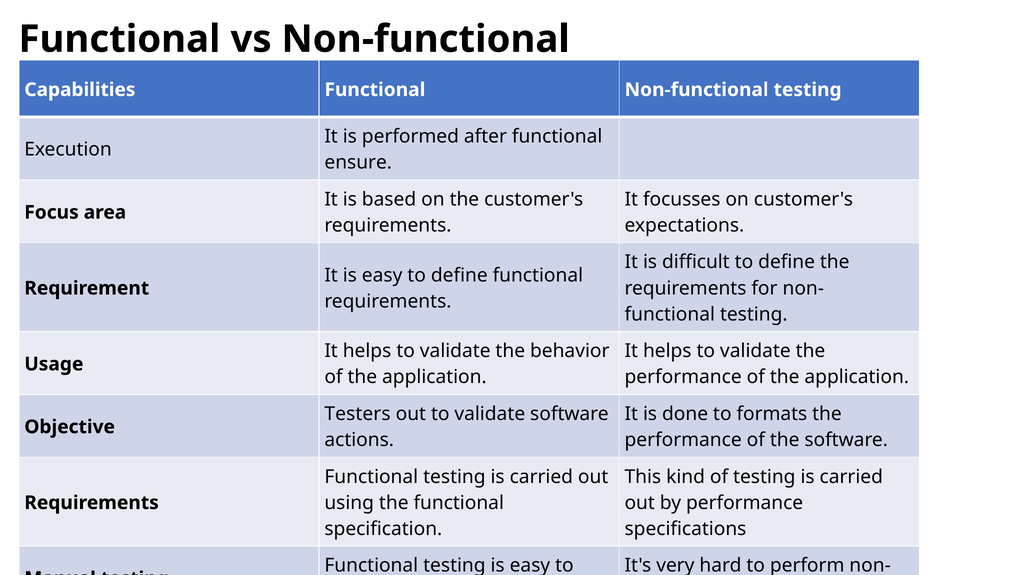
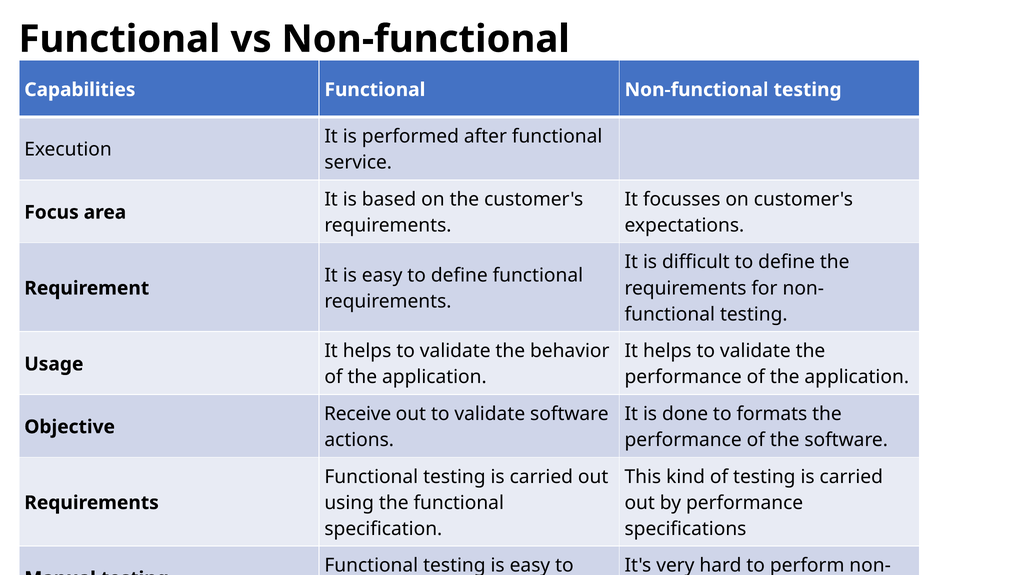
ensure: ensure -> service
Testers: Testers -> Receive
